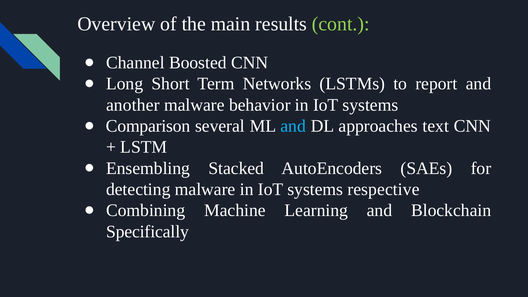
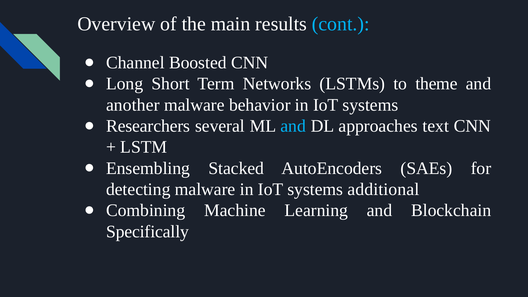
cont colour: light green -> light blue
report: report -> theme
Comparison: Comparison -> Researchers
respective: respective -> additional
